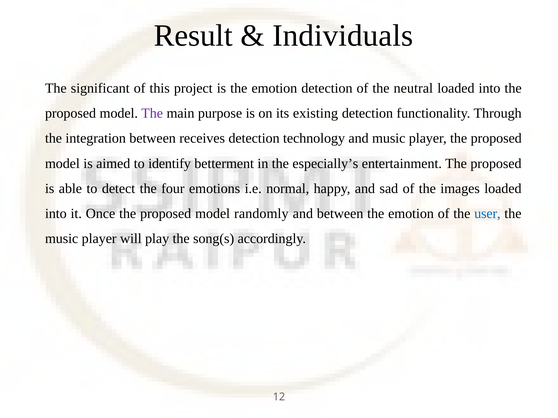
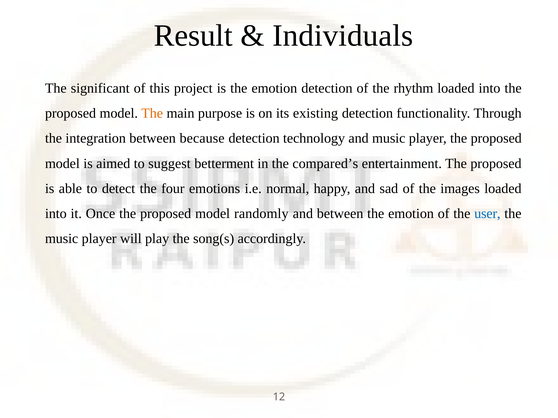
neutral: neutral -> rhythm
The at (152, 113) colour: purple -> orange
receives: receives -> because
identify: identify -> suggest
especially’s: especially’s -> compared’s
